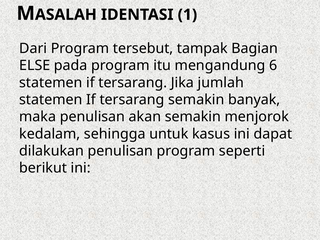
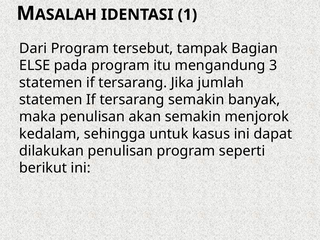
6: 6 -> 3
